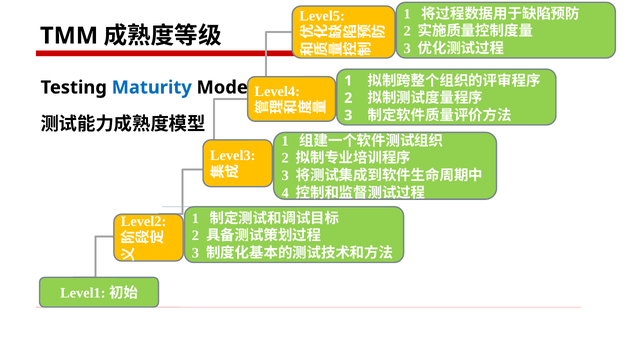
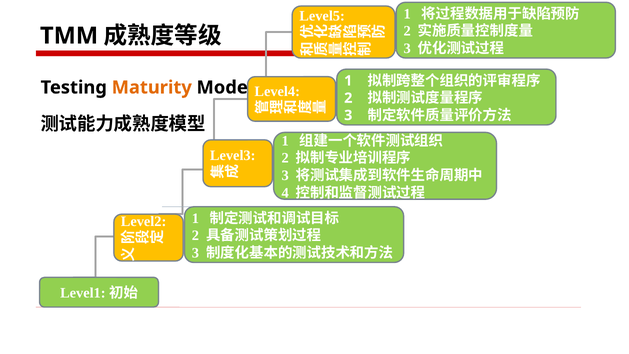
Maturity colour: blue -> orange
